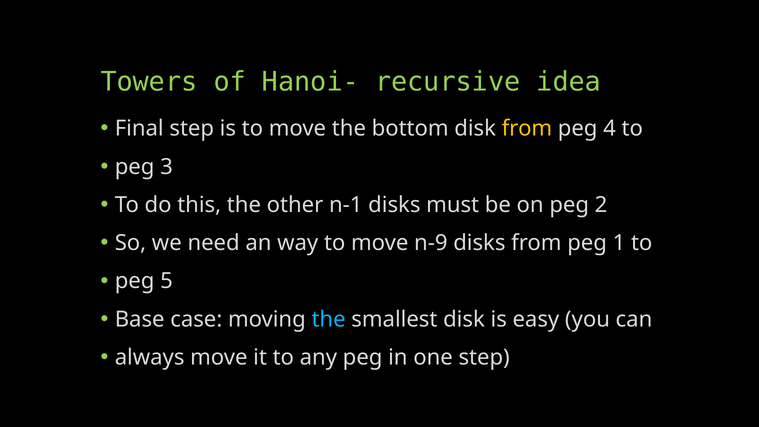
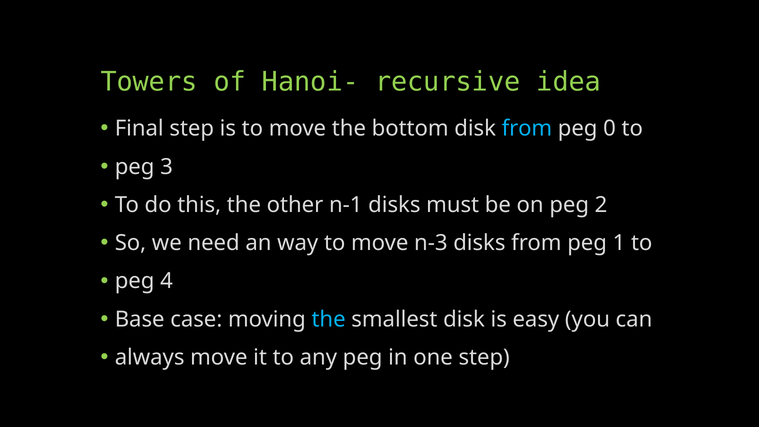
from at (527, 129) colour: yellow -> light blue
4: 4 -> 0
n-9: n-9 -> n-3
5: 5 -> 4
